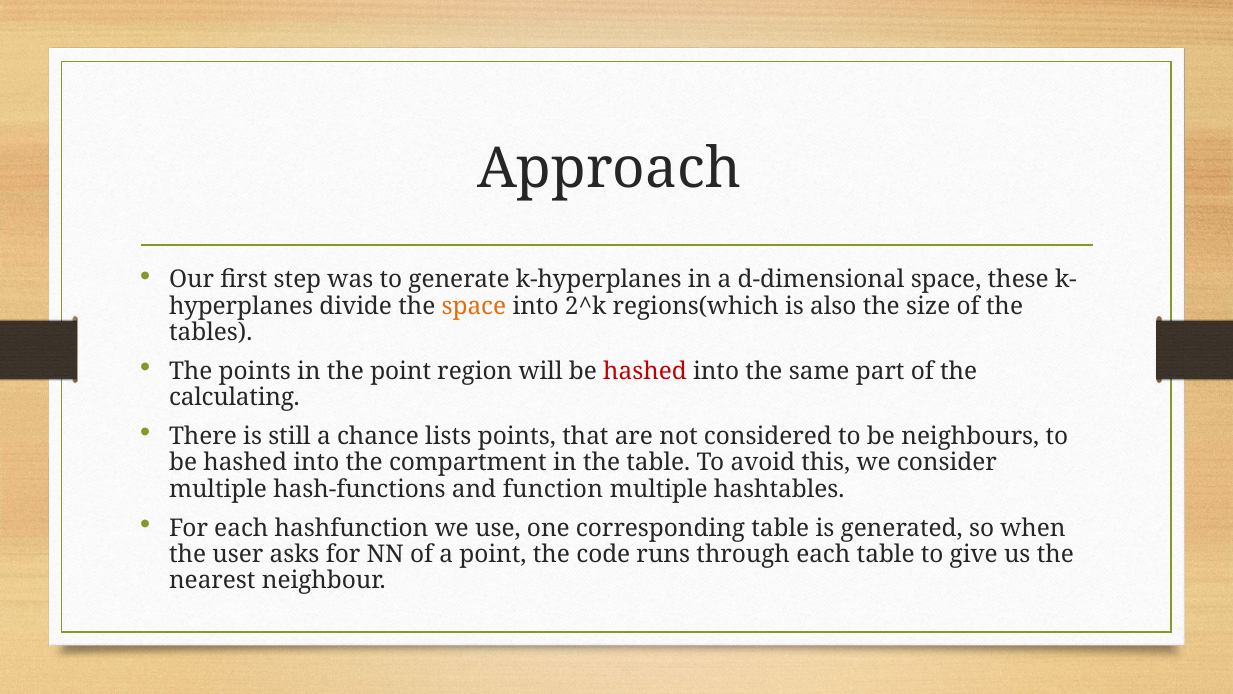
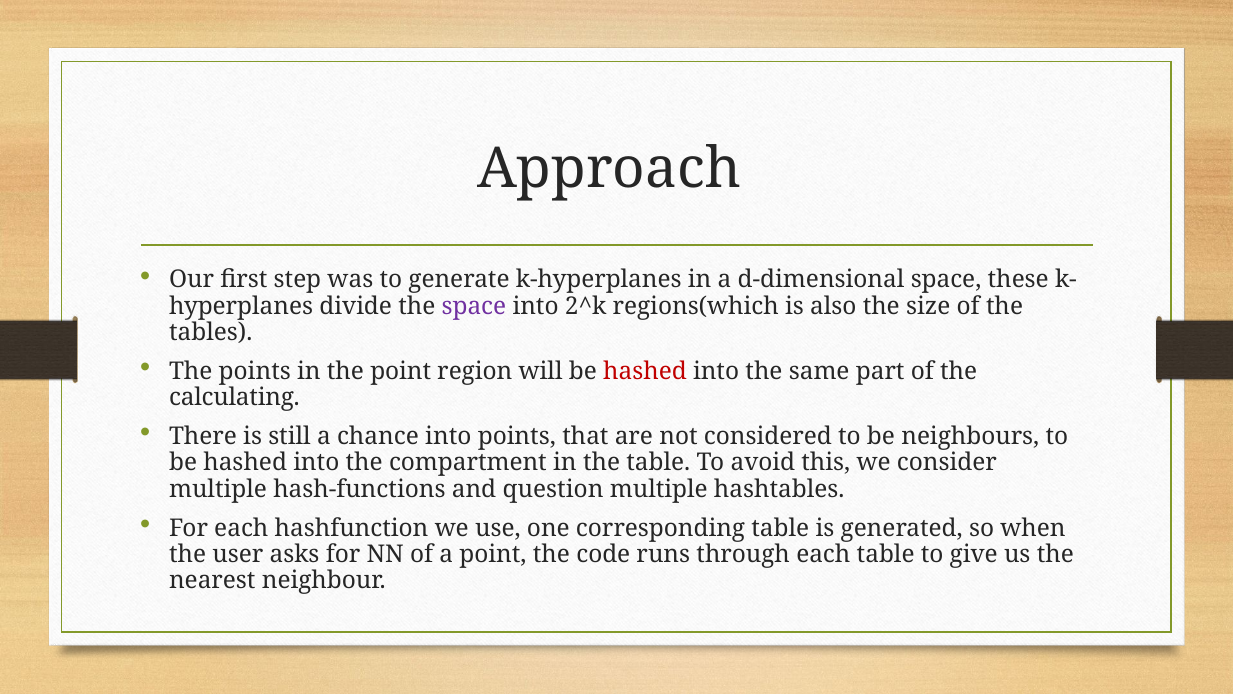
space at (474, 306) colour: orange -> purple
chance lists: lists -> into
function: function -> question
